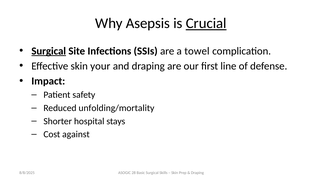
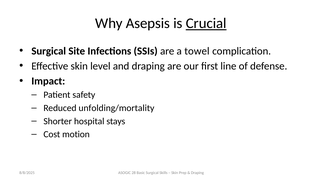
Surgical at (49, 51) underline: present -> none
your: your -> level
against: against -> motion
